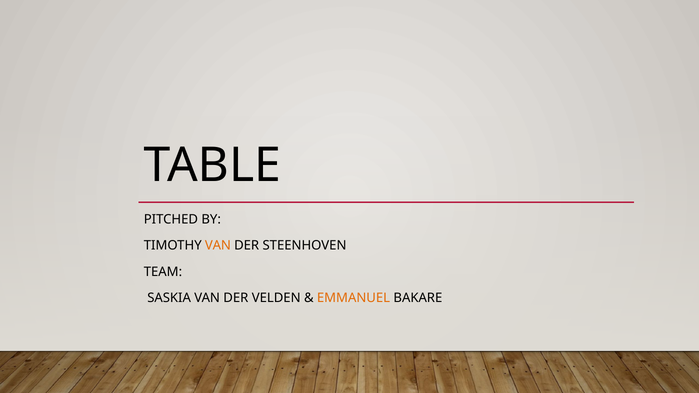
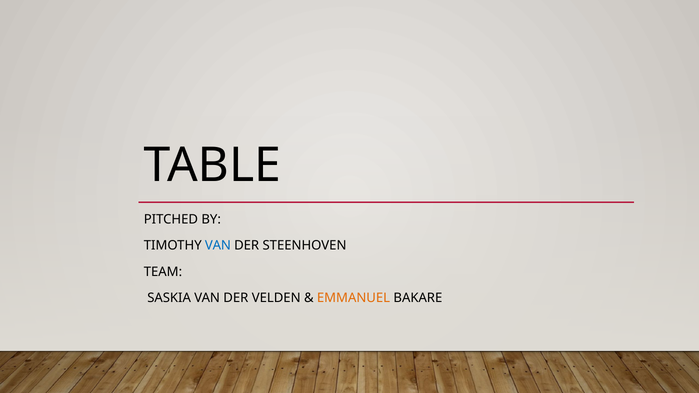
VAN at (218, 246) colour: orange -> blue
